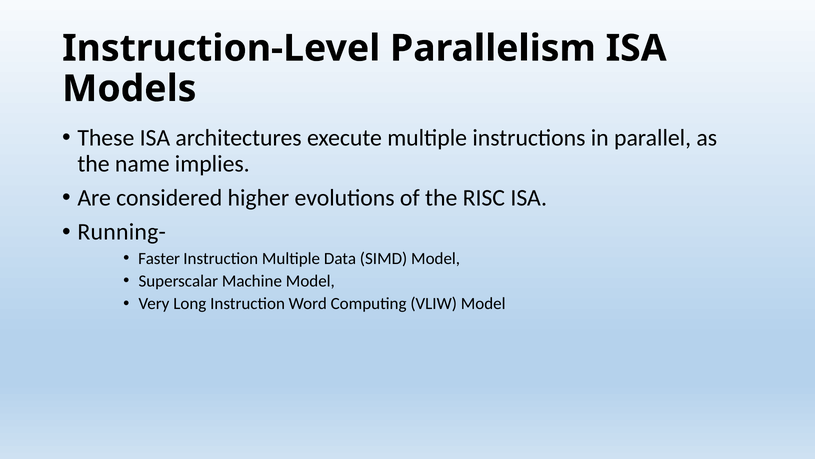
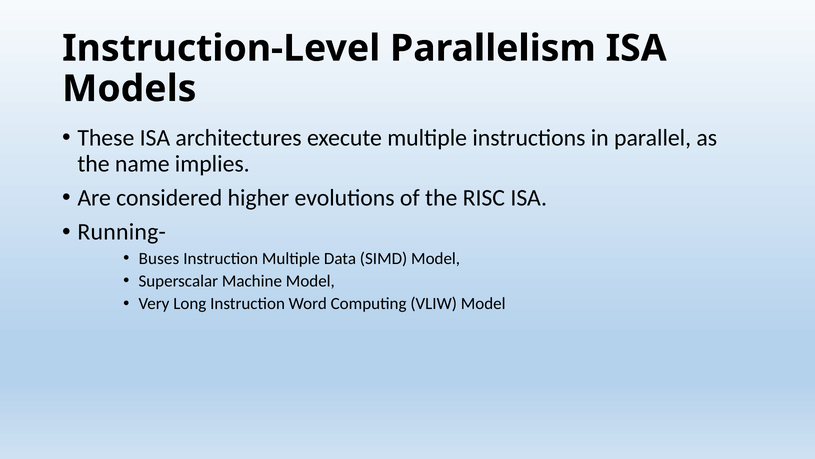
Faster: Faster -> Buses
